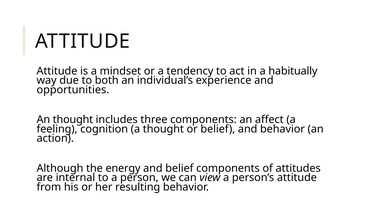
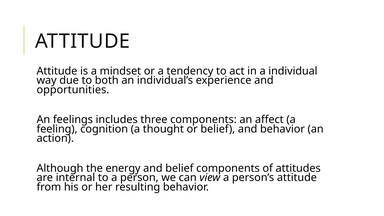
habitually: habitually -> individual
An thought: thought -> feelings
